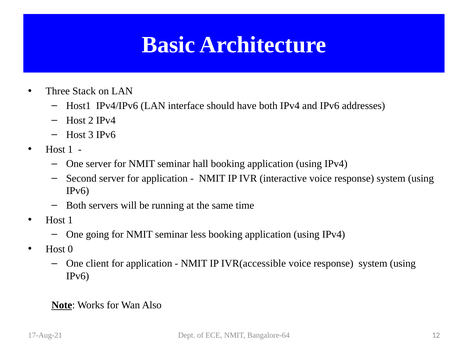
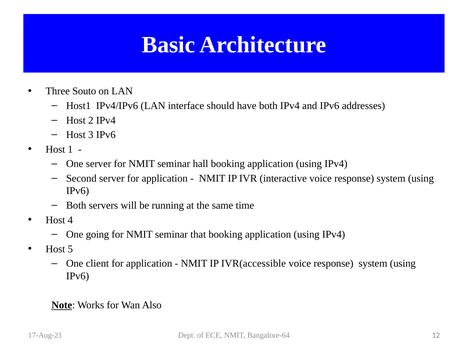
Stack: Stack -> Souto
1 at (70, 220): 1 -> 4
less: less -> that
0: 0 -> 5
